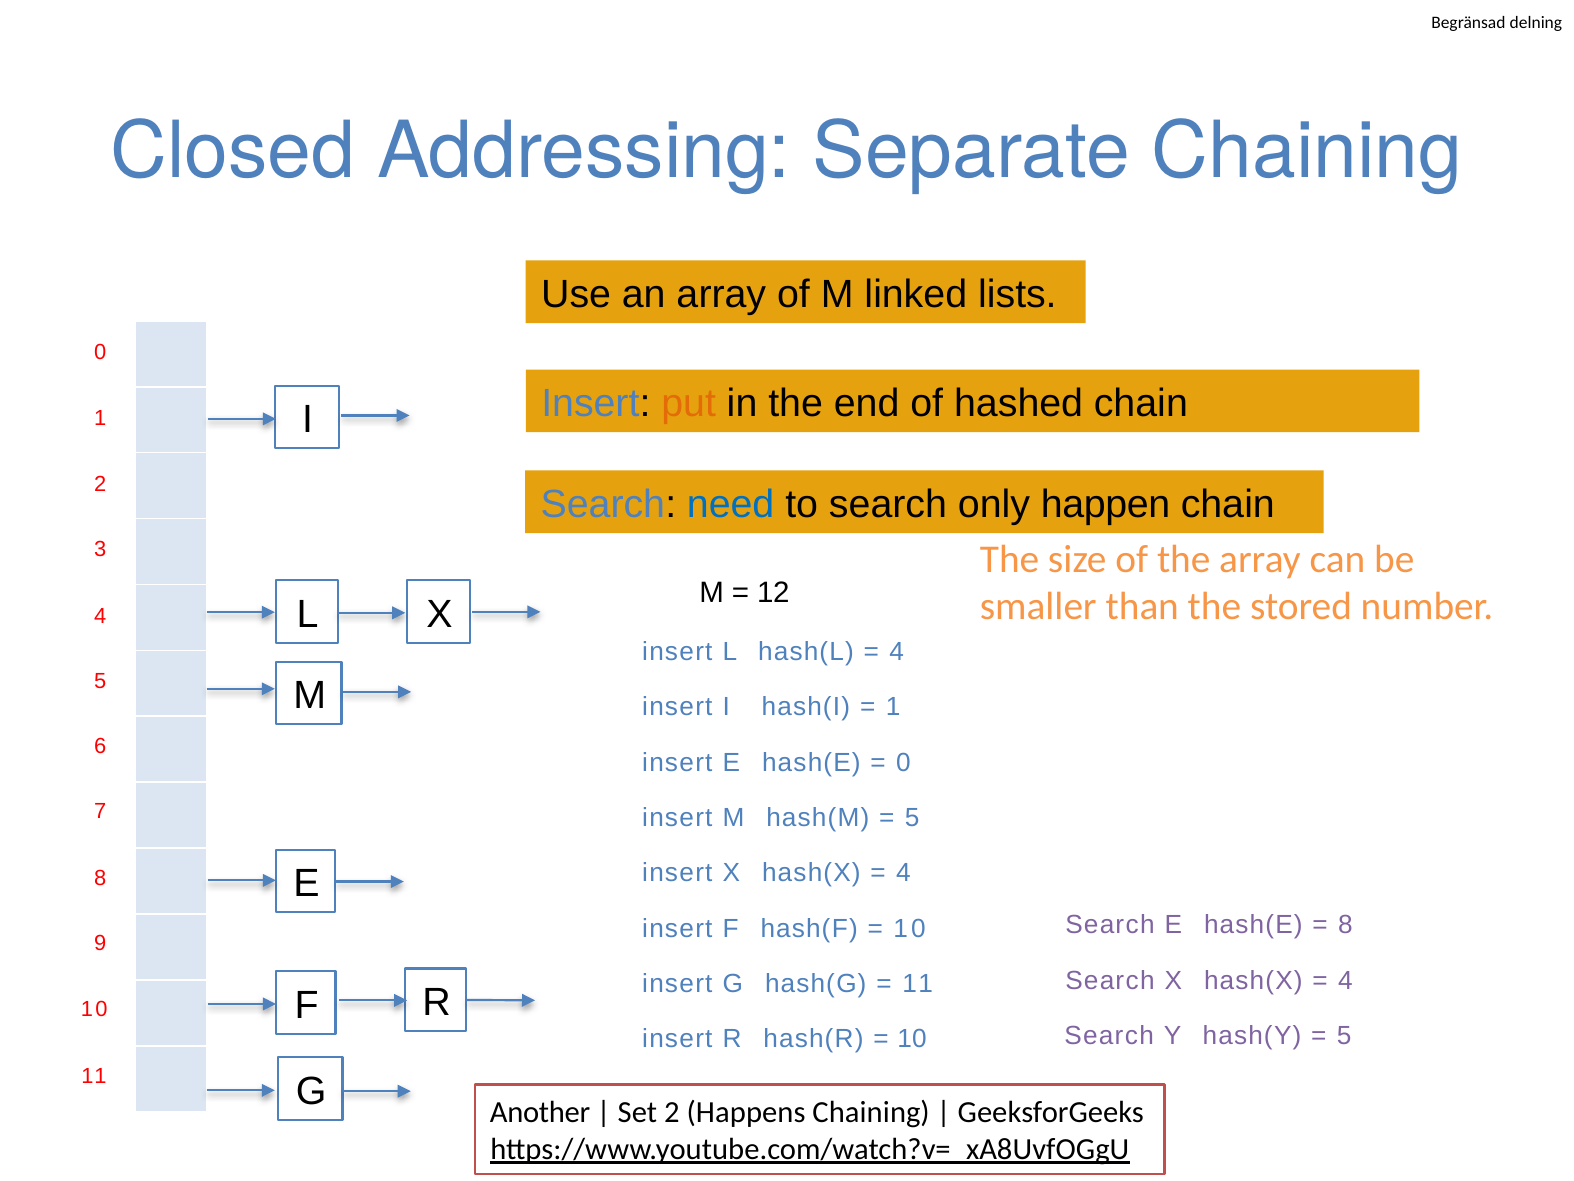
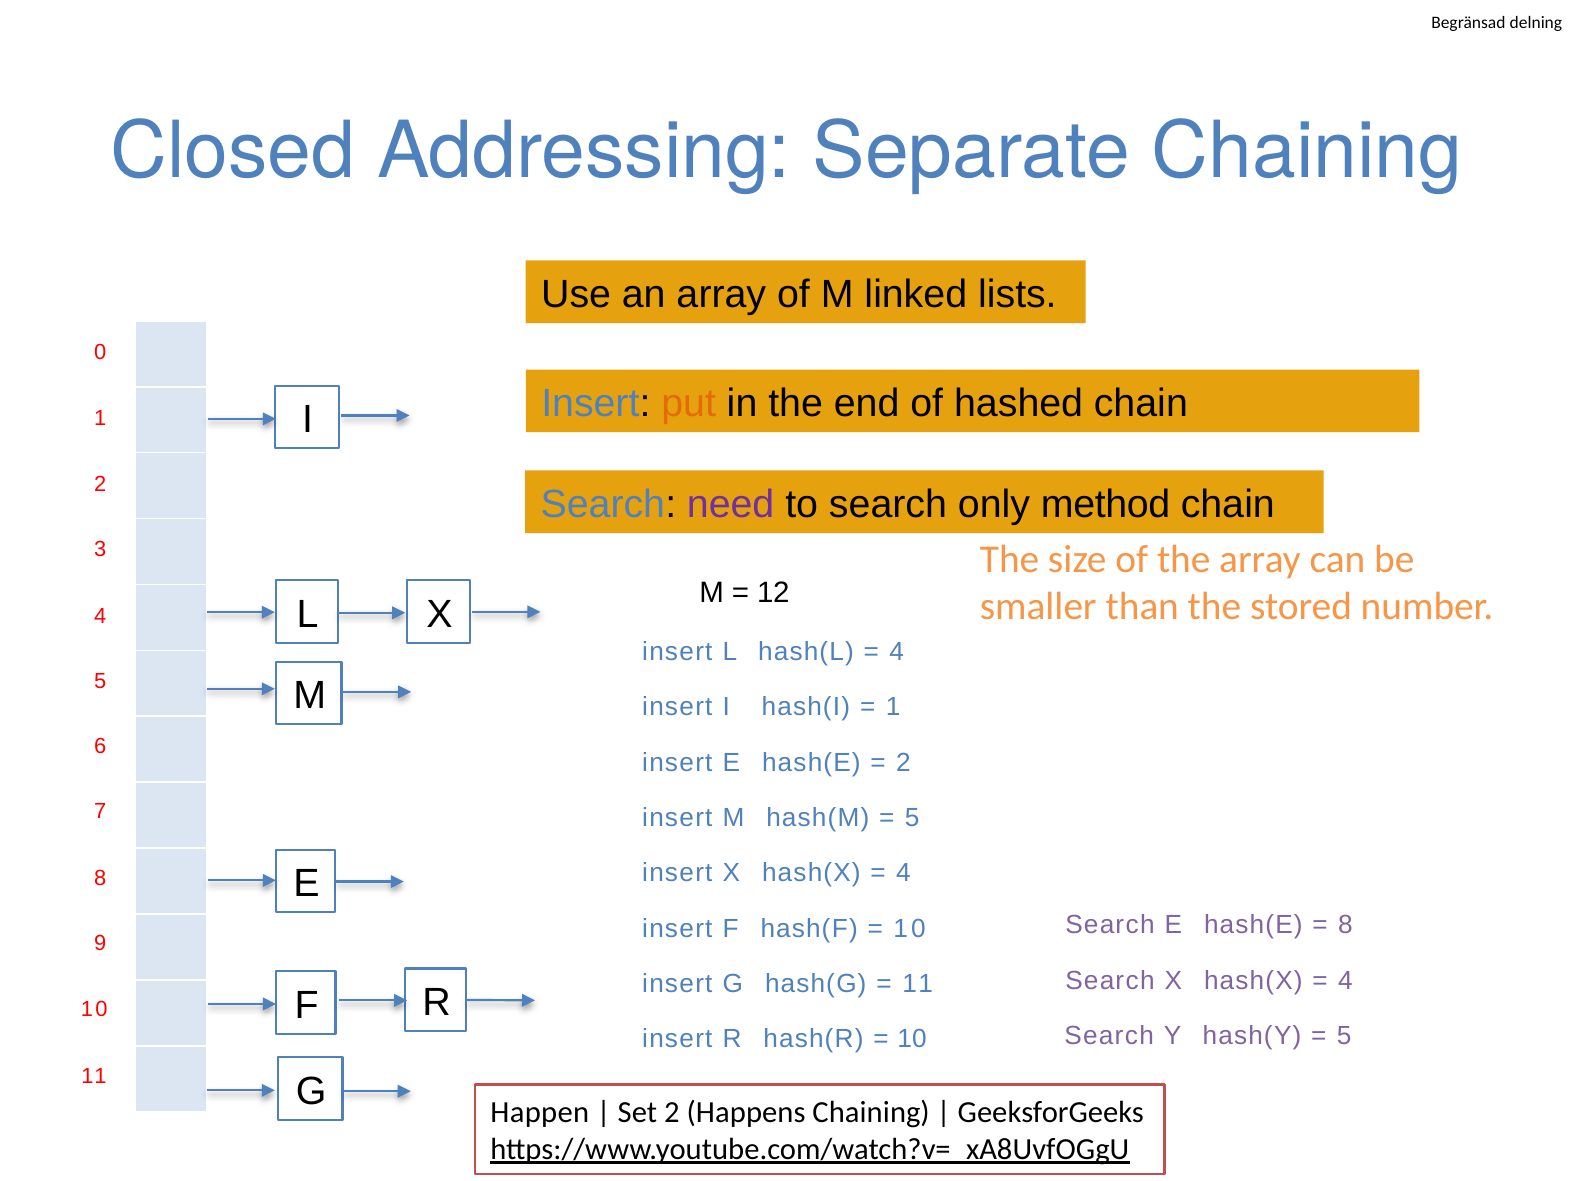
need colour: blue -> purple
happen: happen -> method
0 at (903, 762): 0 -> 2
Another: Another -> Happen
